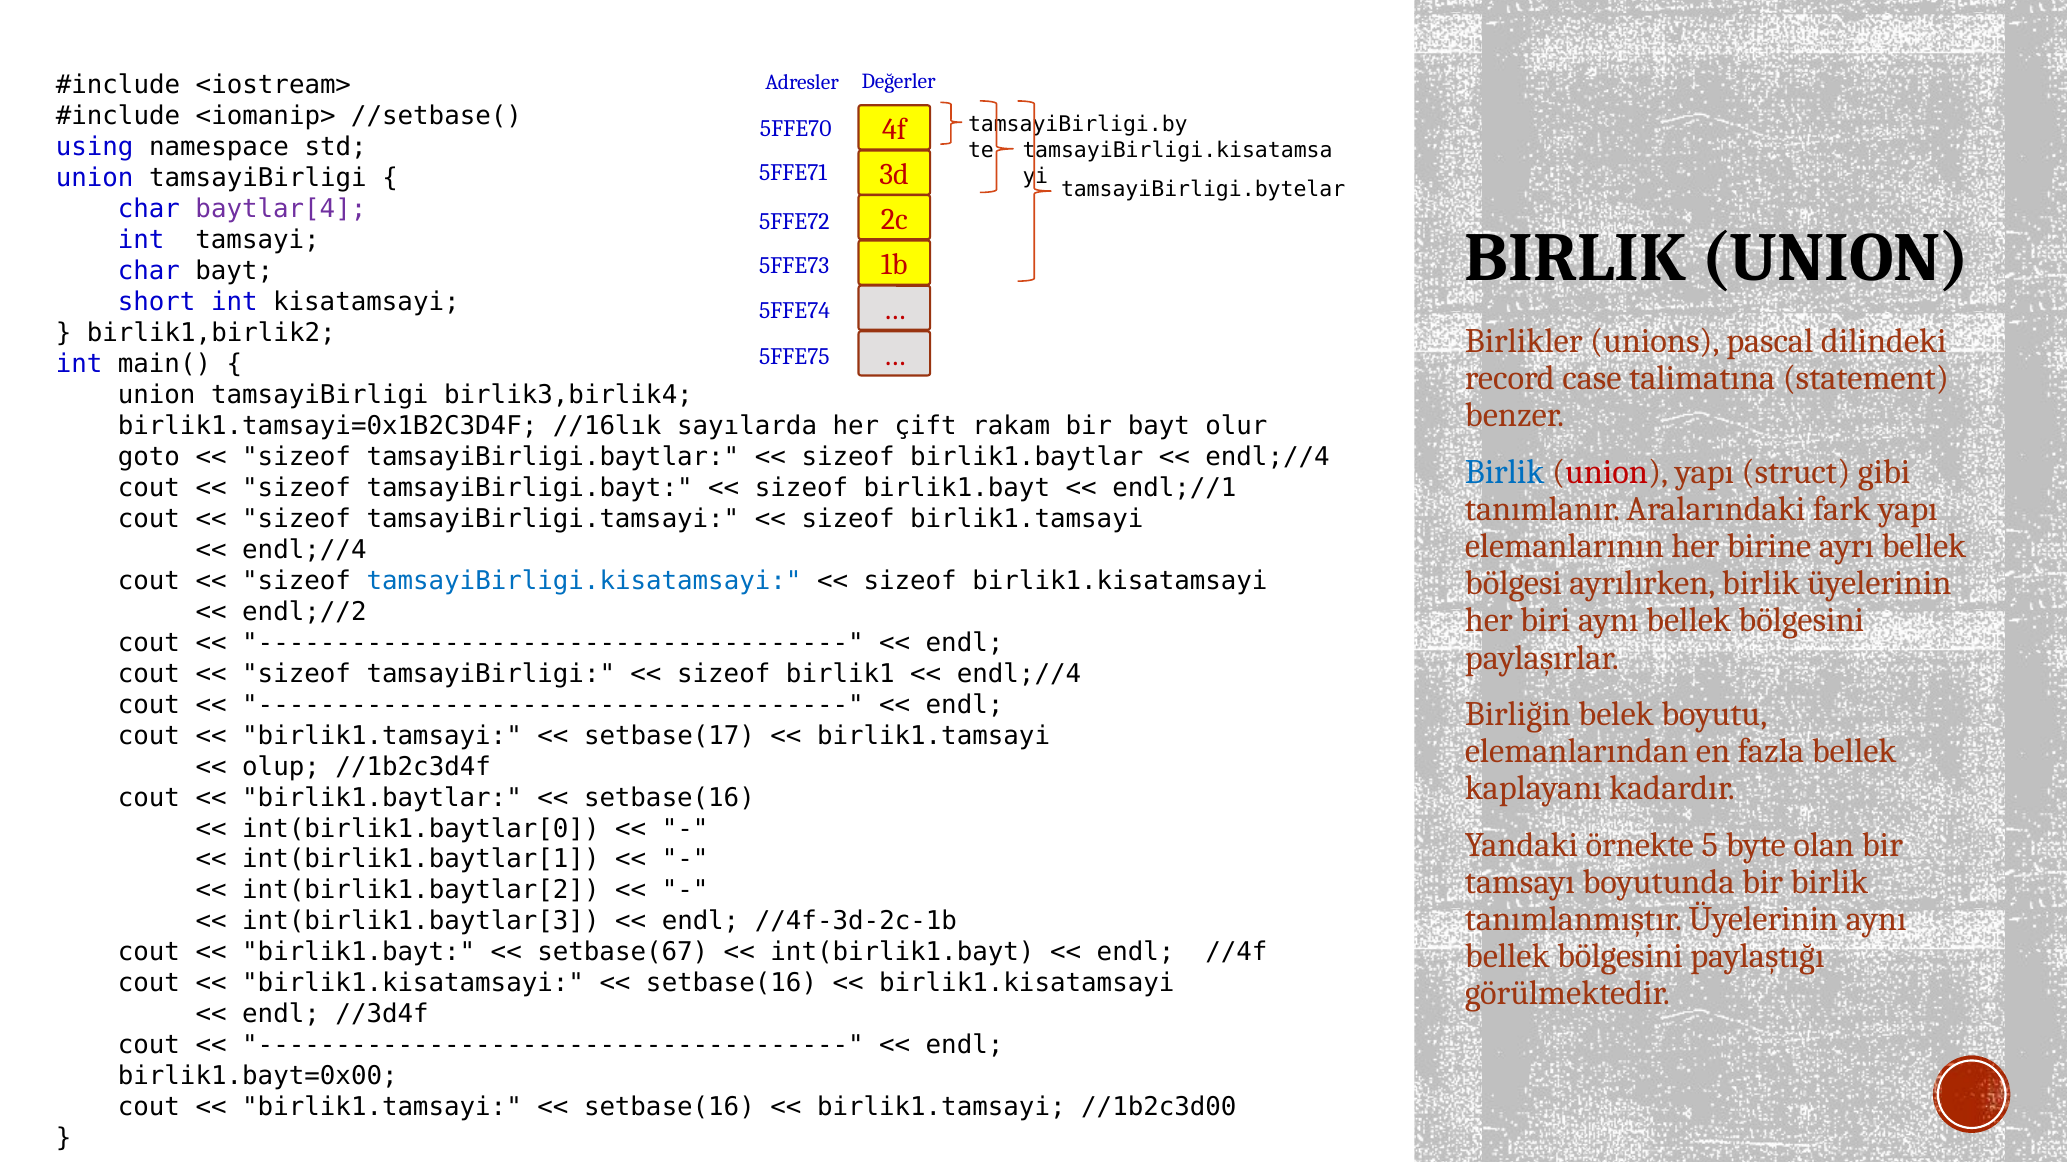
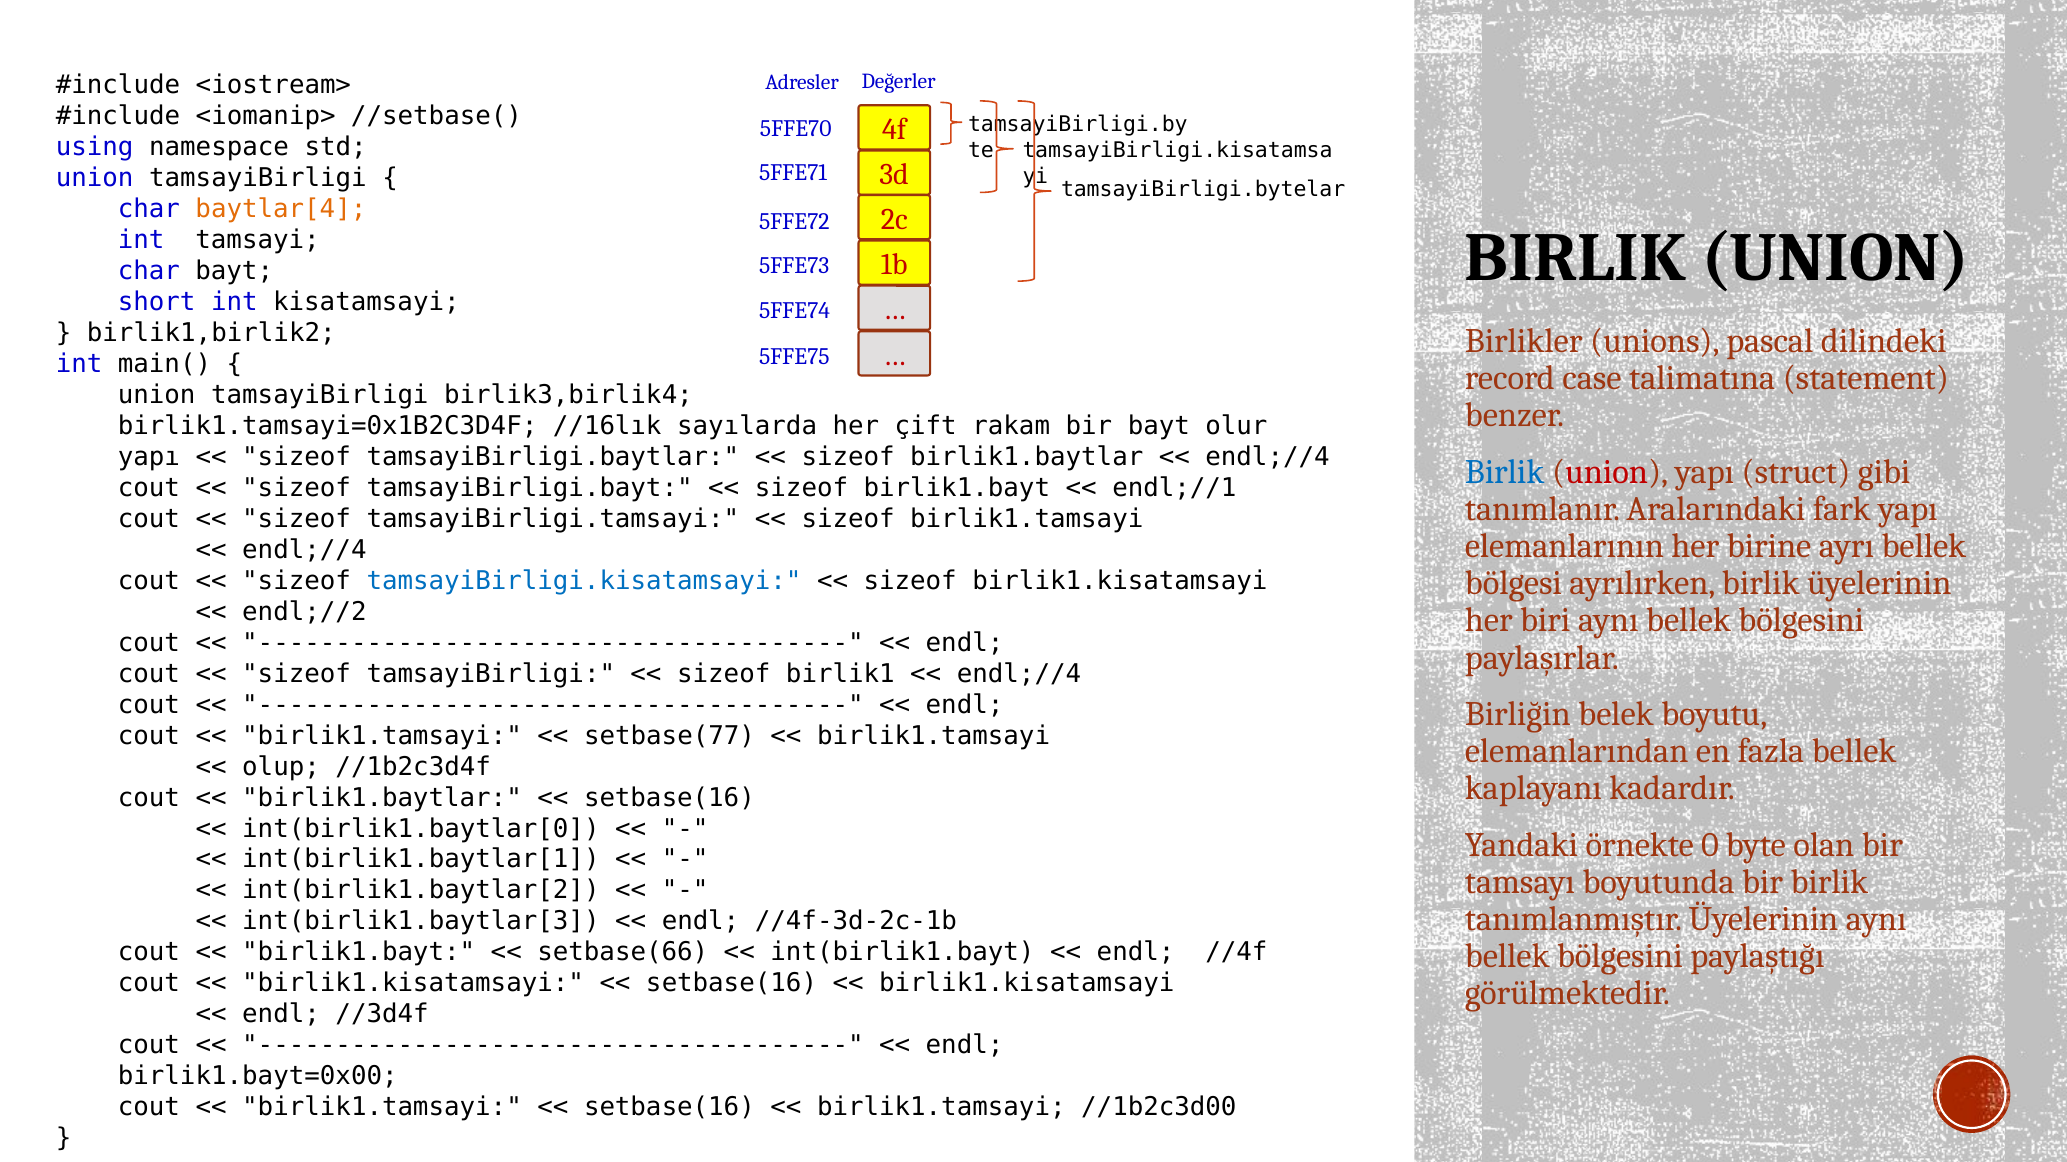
baytlar[4 colour: purple -> orange
goto at (149, 457): goto -> yapı
setbase(17: setbase(17 -> setbase(77
5: 5 -> 0
setbase(67: setbase(67 -> setbase(66
